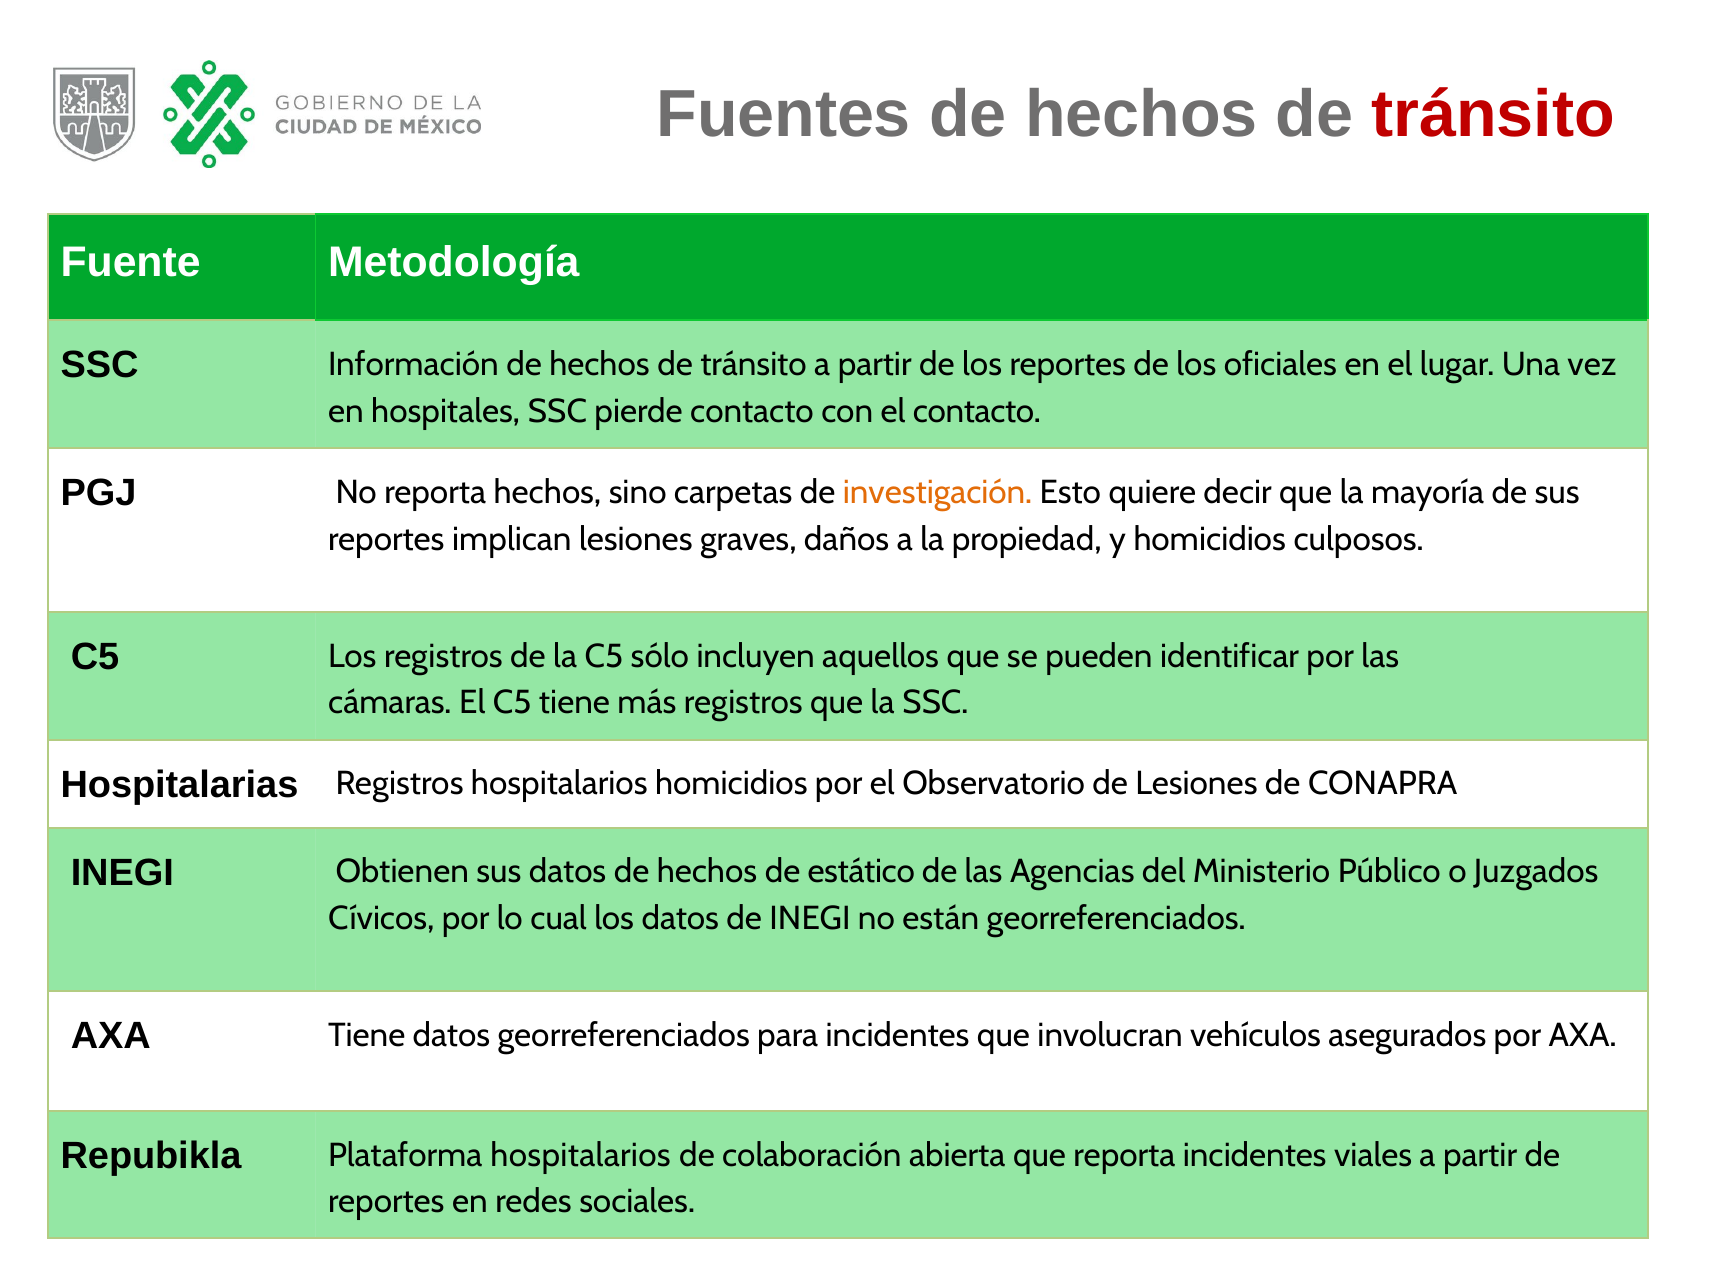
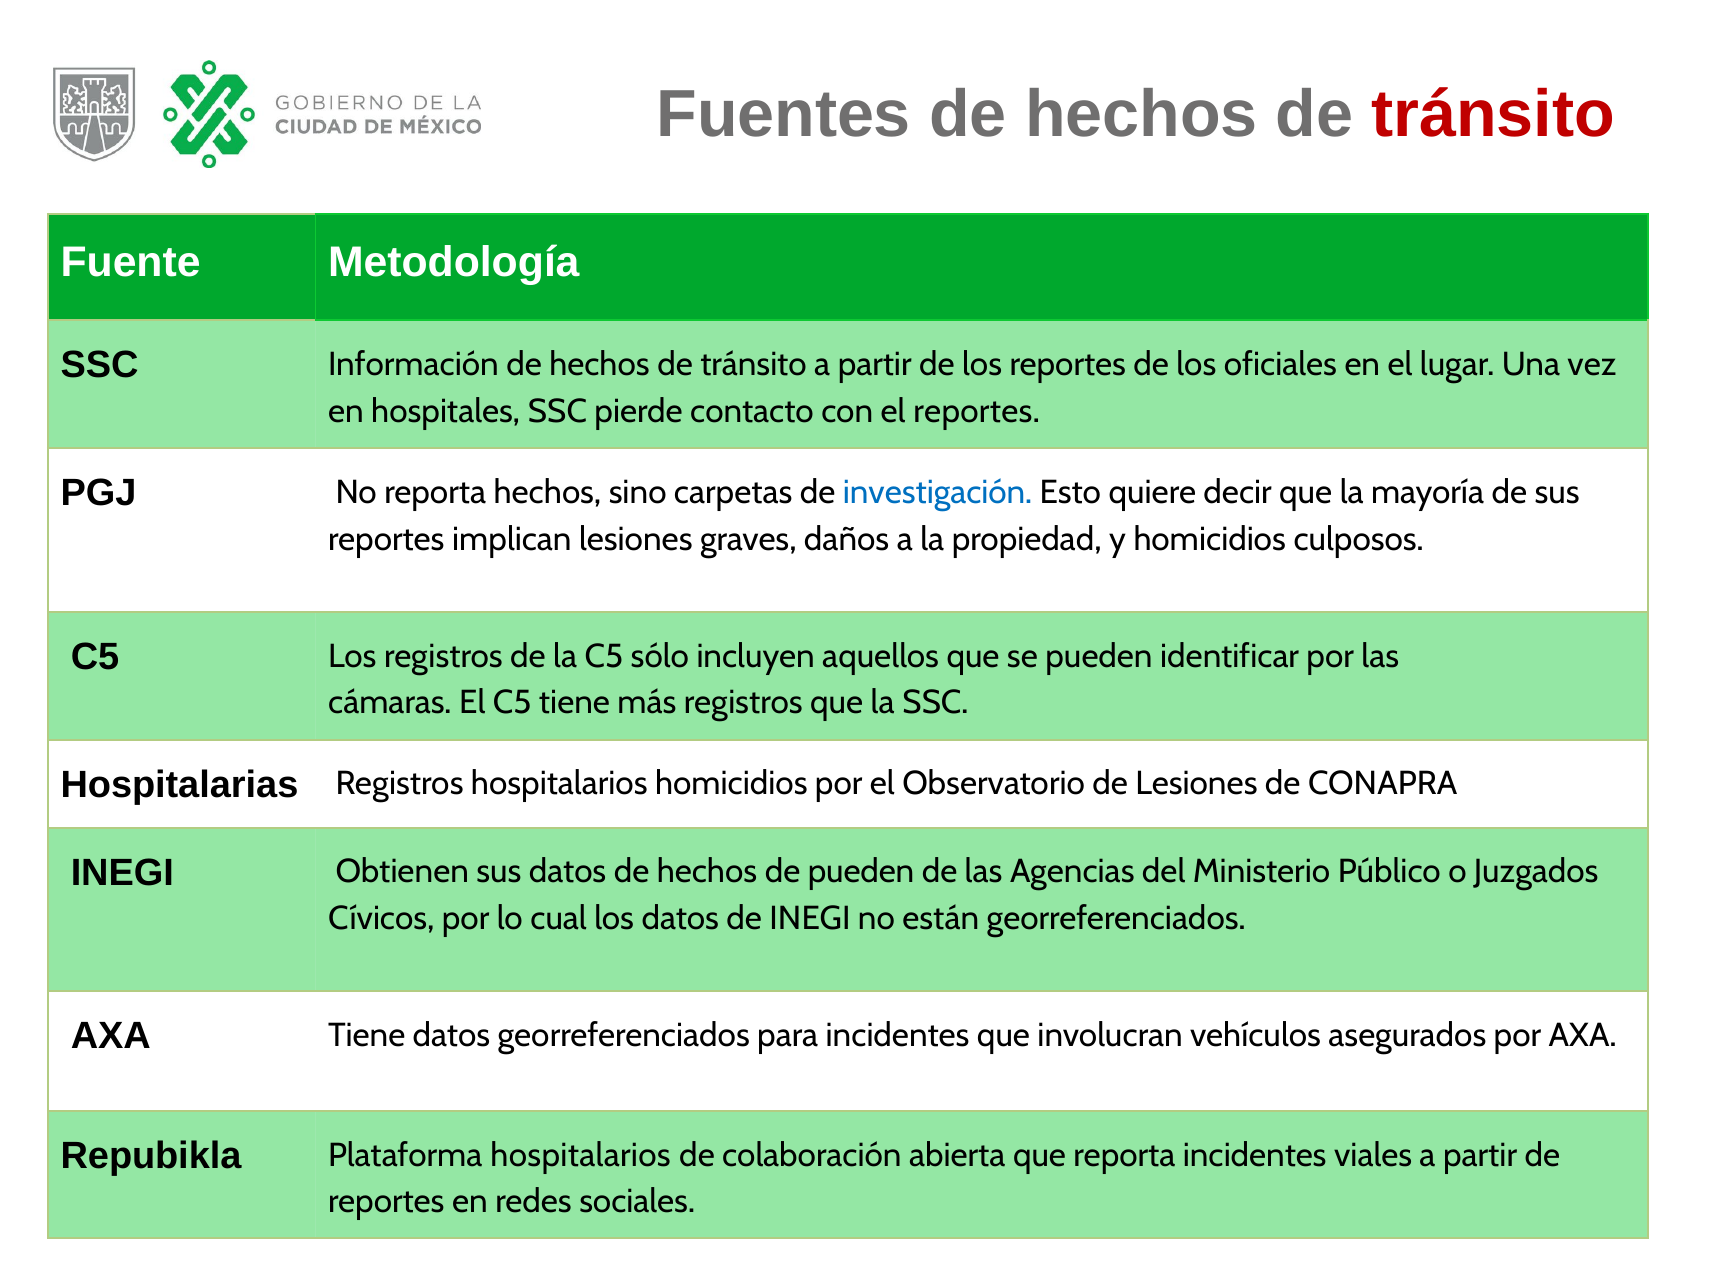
el contacto: contacto -> reportes
investigación colour: orange -> blue
de estático: estático -> pueden
